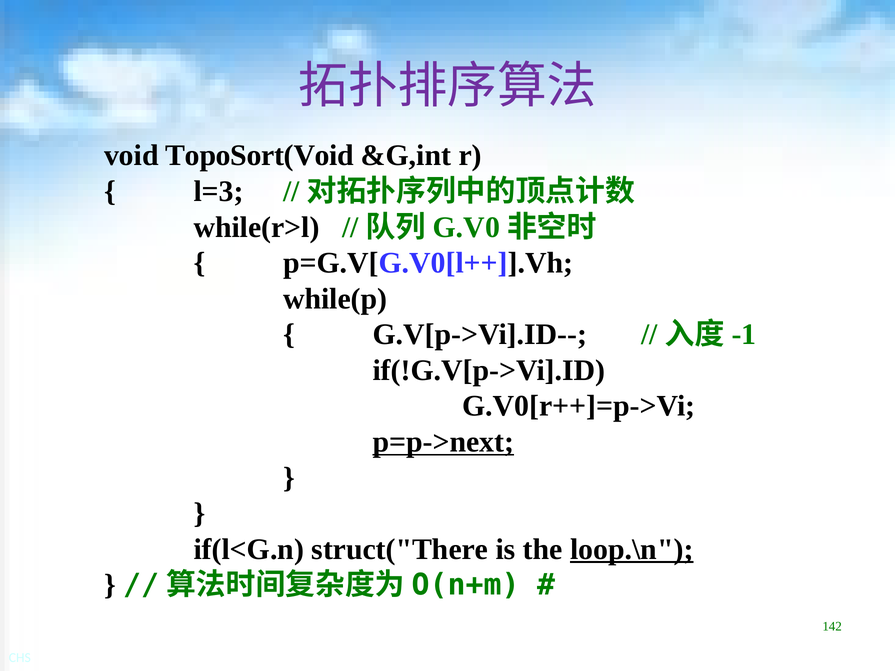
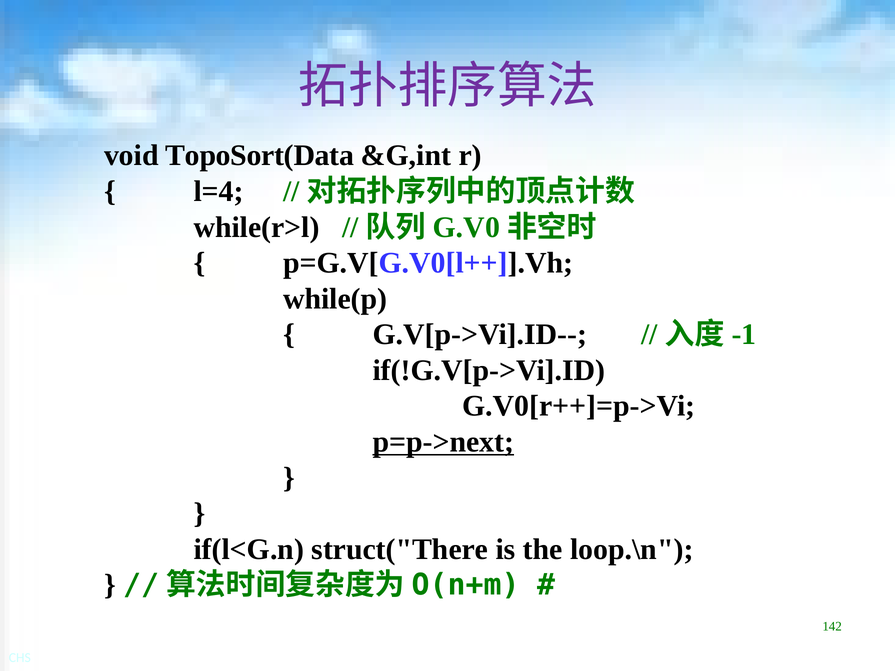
TopoSort(Void: TopoSort(Void -> TopoSort(Data
l=3: l=3 -> l=4
loop.\n underline: present -> none
